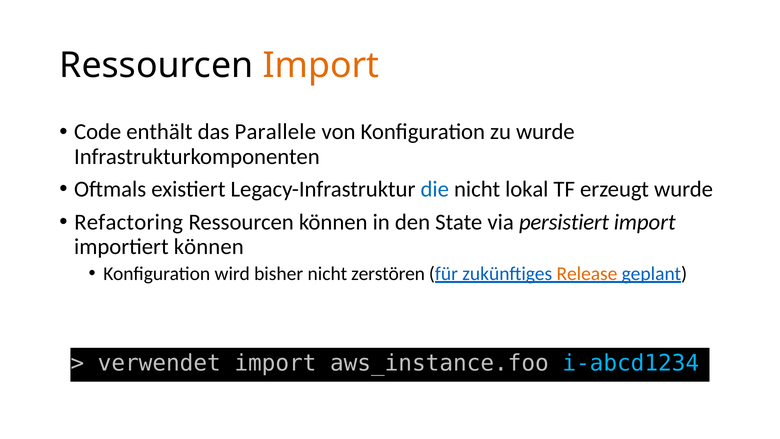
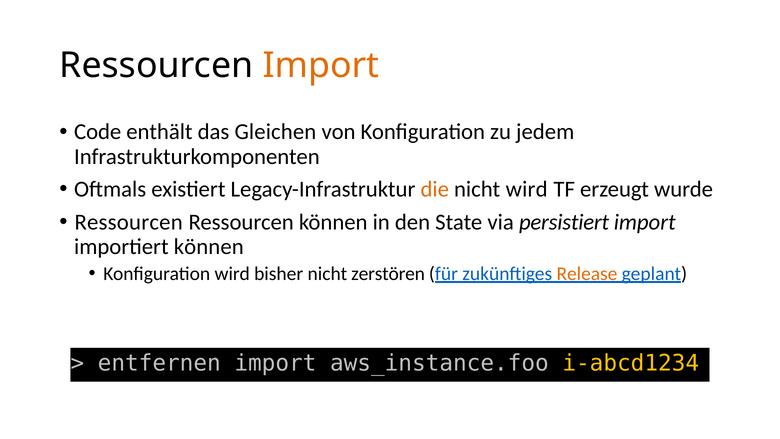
Parallele: Parallele -> Gleichen
zu wurde: wurde -> jedem
die colour: blue -> orange
nicht lokal: lokal -> wird
Refactoring at (129, 222): Refactoring -> Ressourcen
verwendet: verwendet -> entfernen
i-abcd1234 colour: light blue -> yellow
